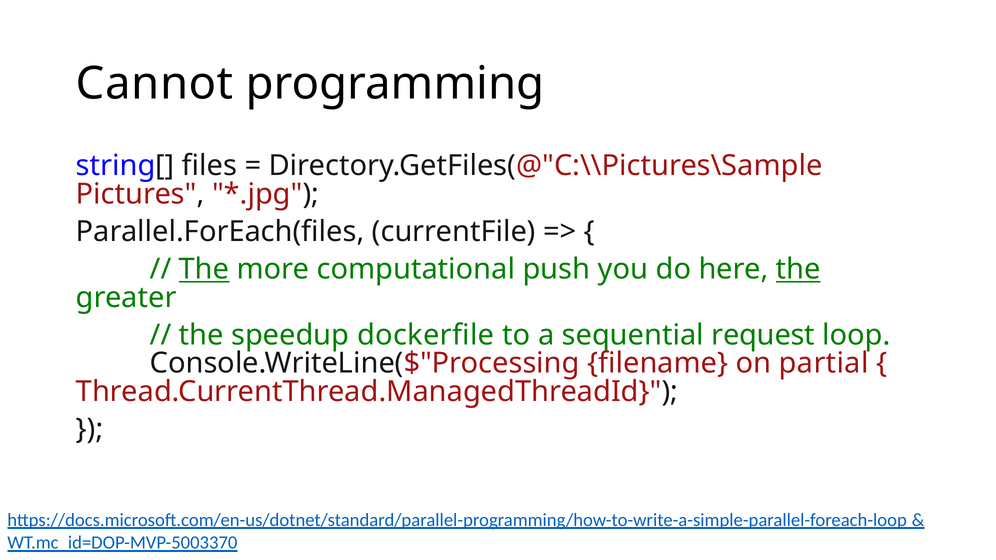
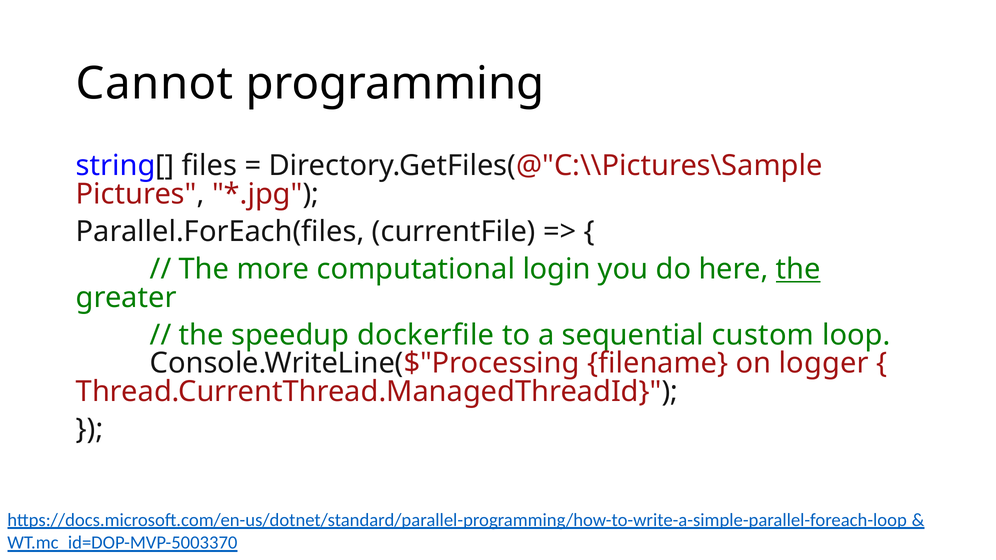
The at (204, 269) underline: present -> none
push: push -> login
request: request -> custom
partial: partial -> logger
